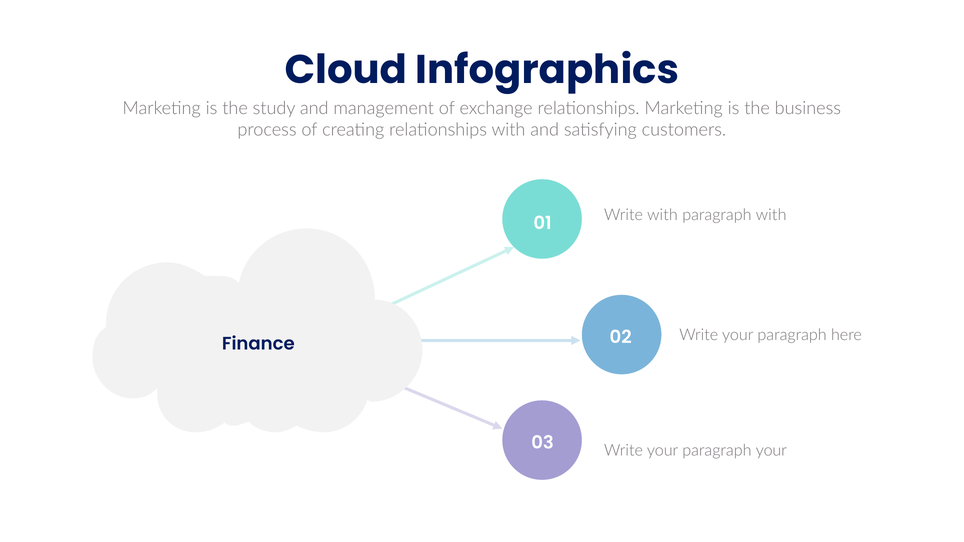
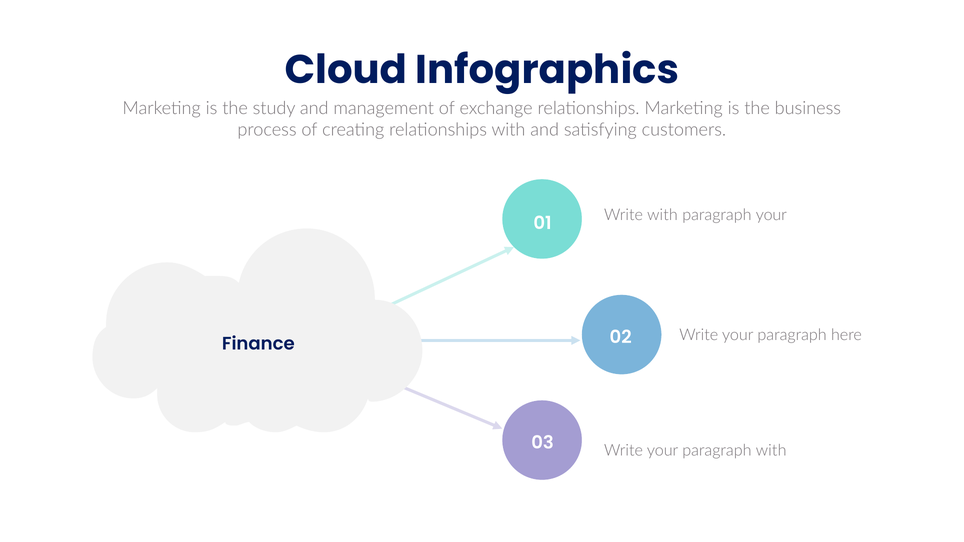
paragraph with: with -> your
paragraph your: your -> with
